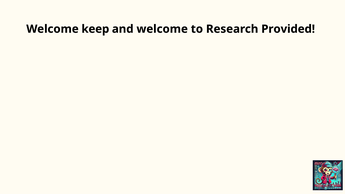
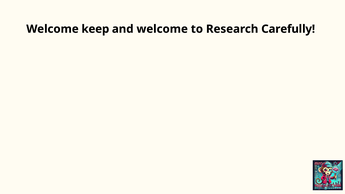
Provided: Provided -> Carefully
